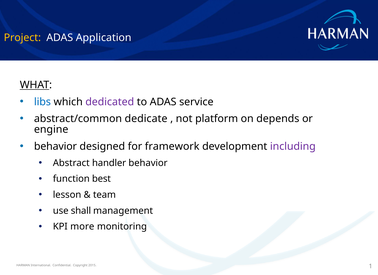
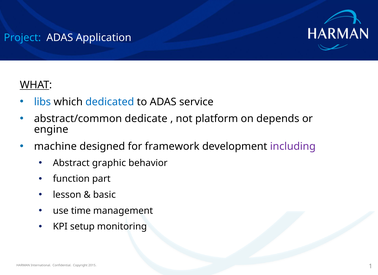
Project colour: yellow -> light blue
dedicated colour: purple -> blue
behavior at (55, 147): behavior -> machine
handler: handler -> graphic
best: best -> part
team: team -> basic
shall: shall -> time
more: more -> setup
